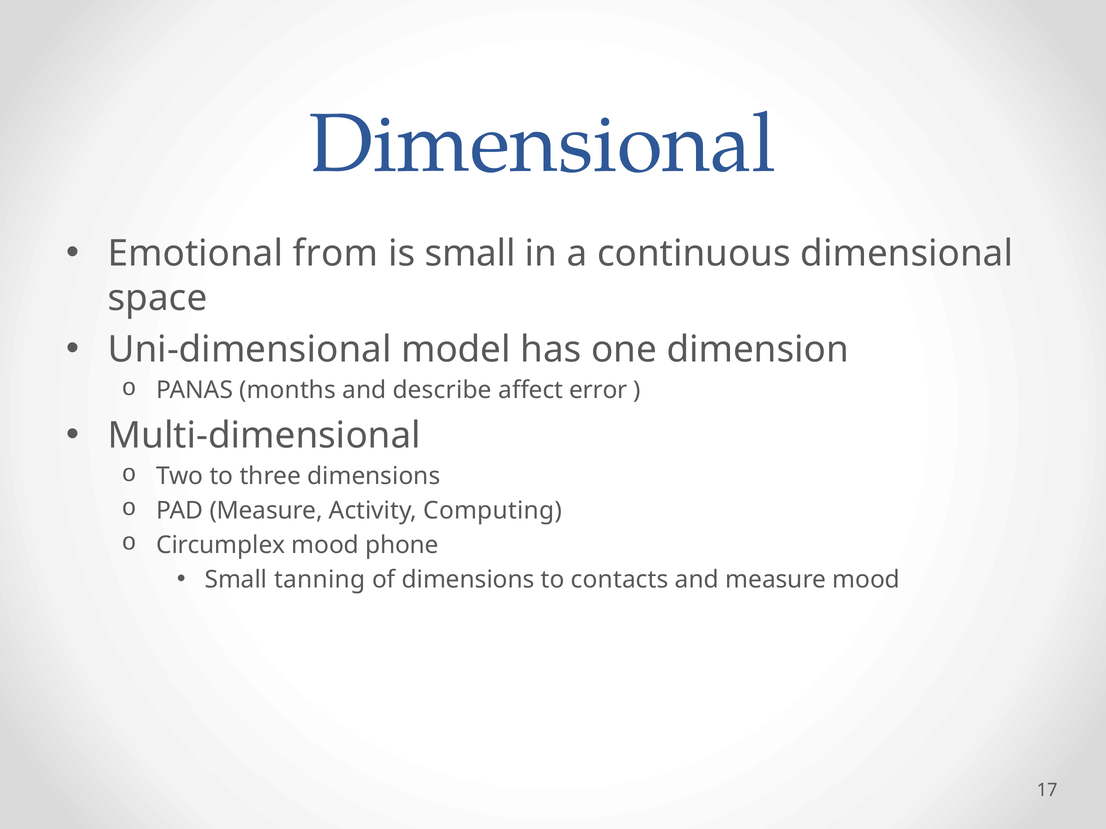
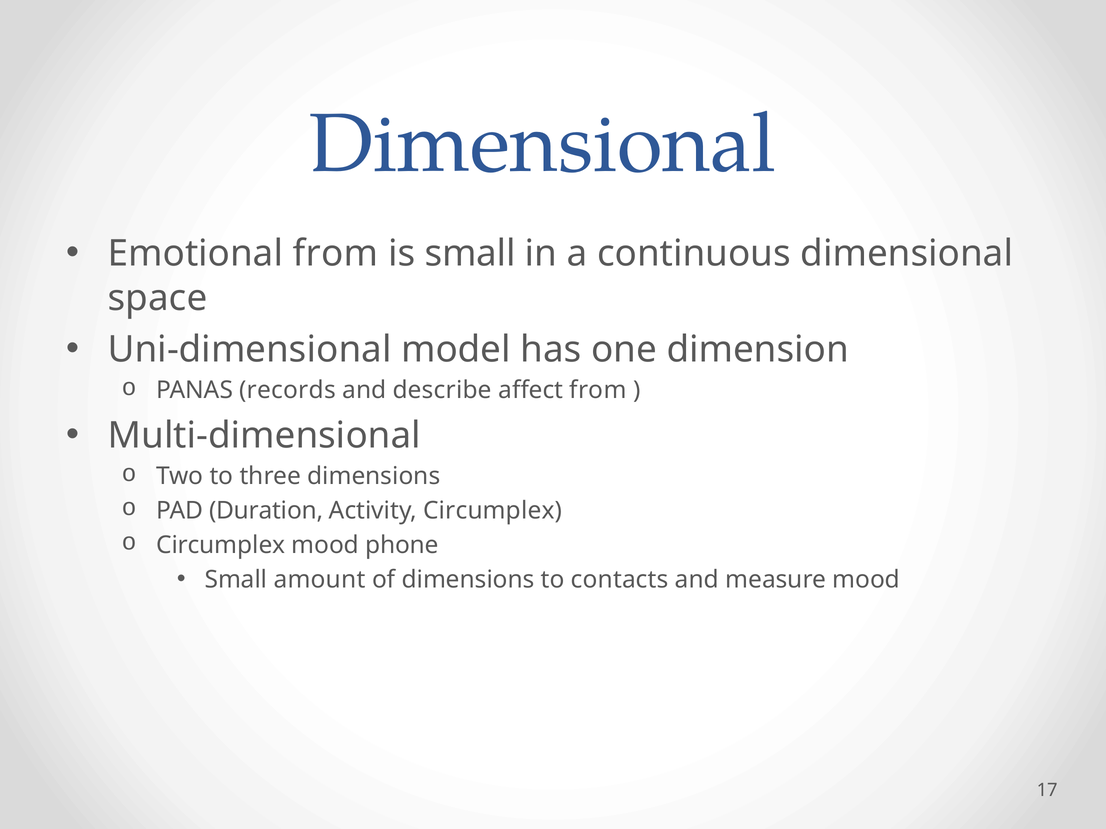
months: months -> records
affect error: error -> from
PAD Measure: Measure -> Duration
Activity Computing: Computing -> Circumplex
tanning: tanning -> amount
